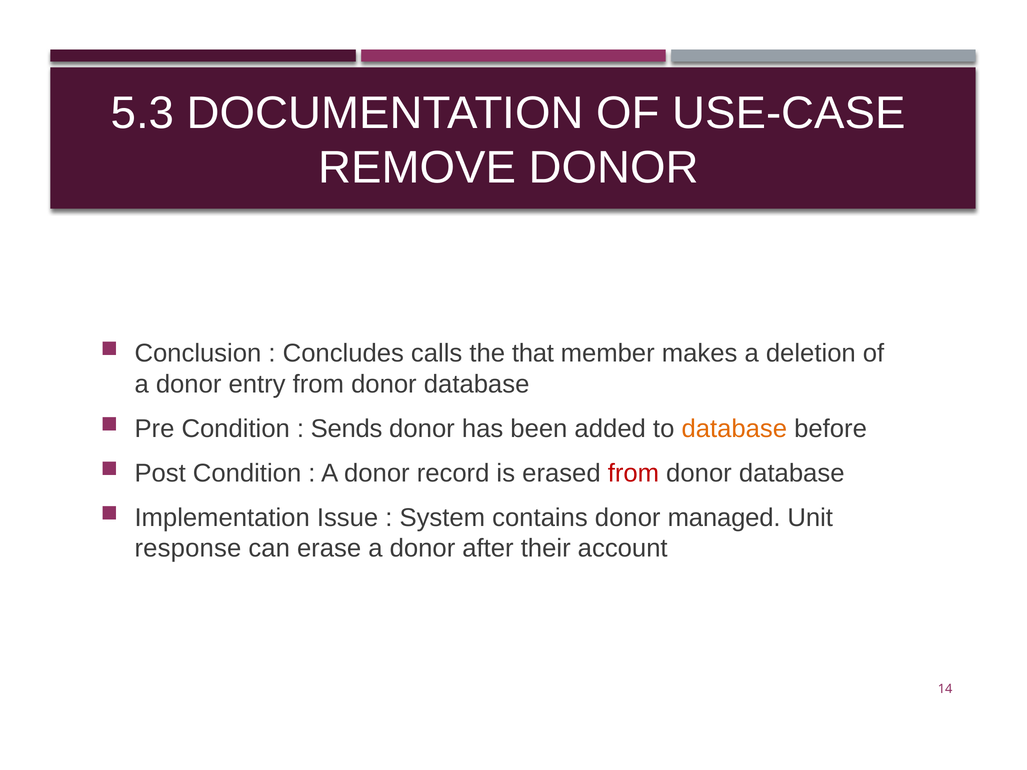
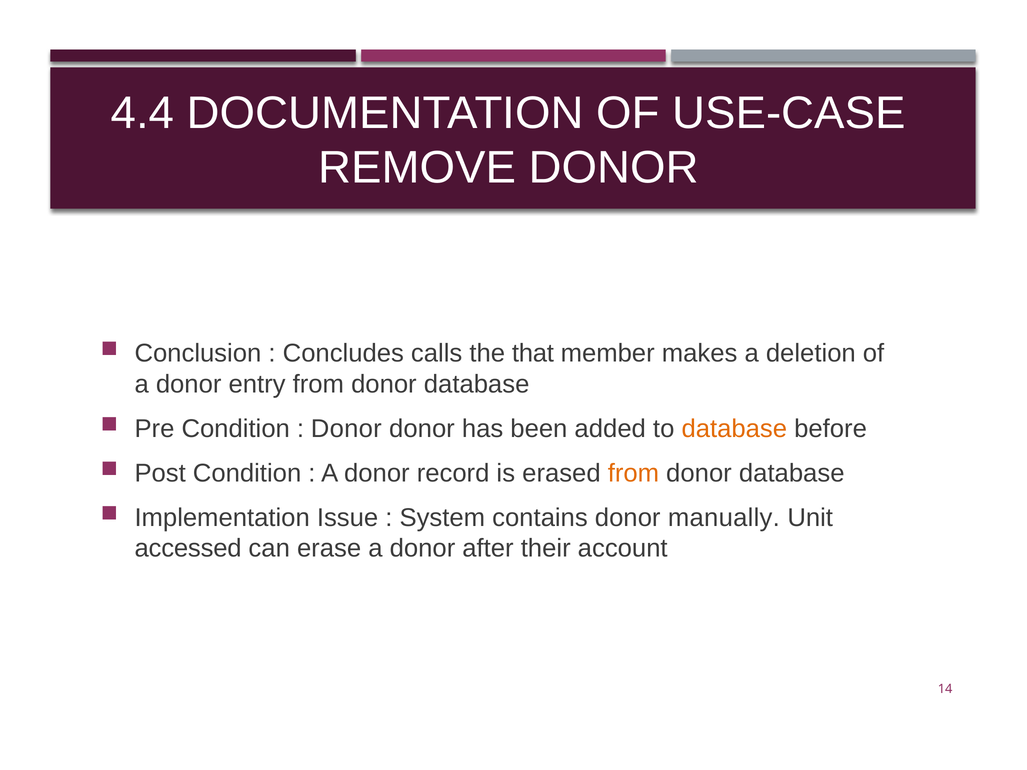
5.3: 5.3 -> 4.4
Sends at (347, 429): Sends -> Donor
from at (633, 473) colour: red -> orange
managed: managed -> manually
response: response -> accessed
